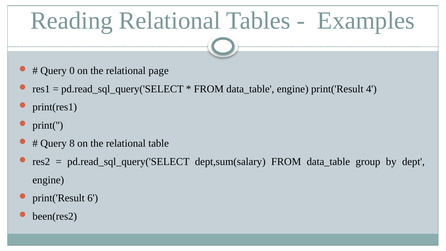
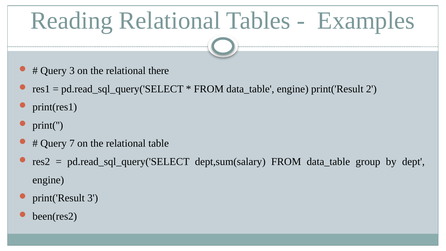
Query 0: 0 -> 3
page: page -> there
4: 4 -> 2
8: 8 -> 7
print('Result 6: 6 -> 3
